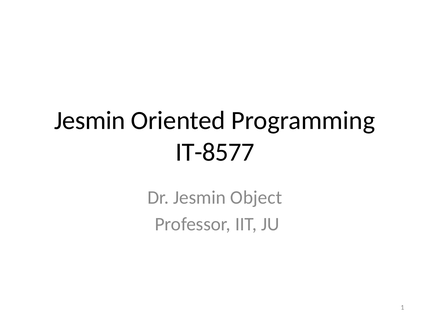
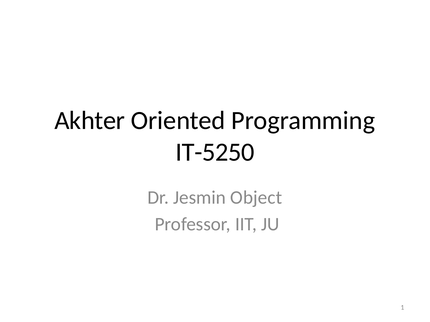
Jesmin at (90, 121): Jesmin -> Akhter
IT-8577: IT-8577 -> IT-5250
